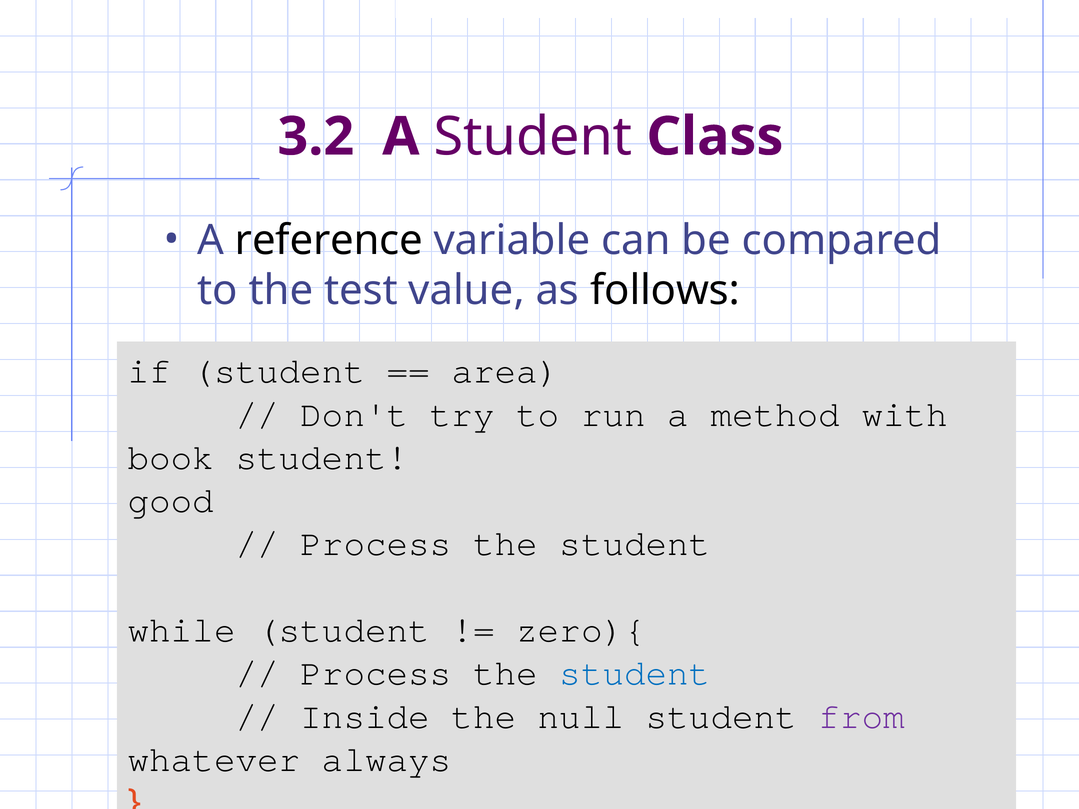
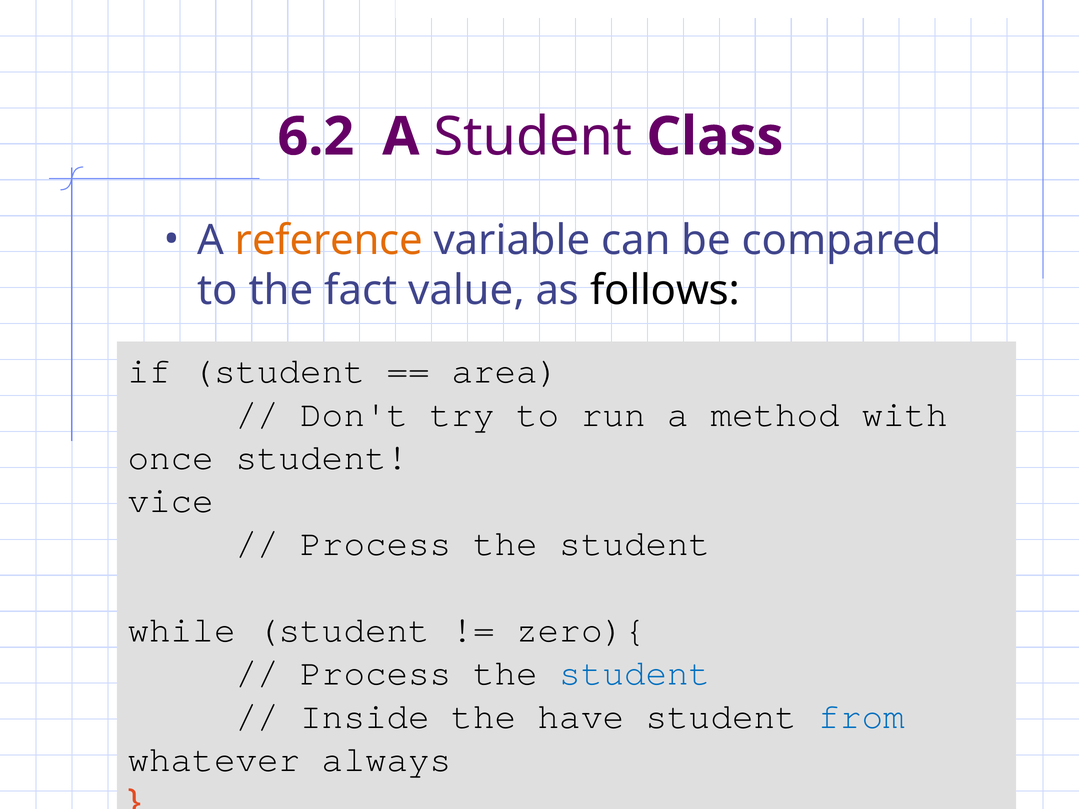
3.2: 3.2 -> 6.2
reference colour: black -> orange
test: test -> fact
book: book -> once
good: good -> vice
null: null -> have
from colour: purple -> blue
